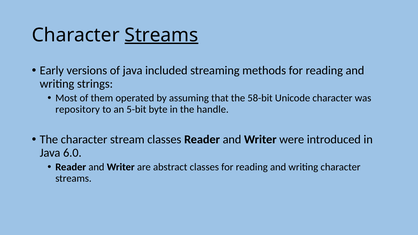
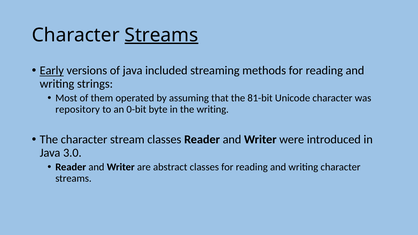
Early underline: none -> present
58-bit: 58-bit -> 81-bit
5-bit: 5-bit -> 0-bit
the handle: handle -> writing
6.0: 6.0 -> 3.0
